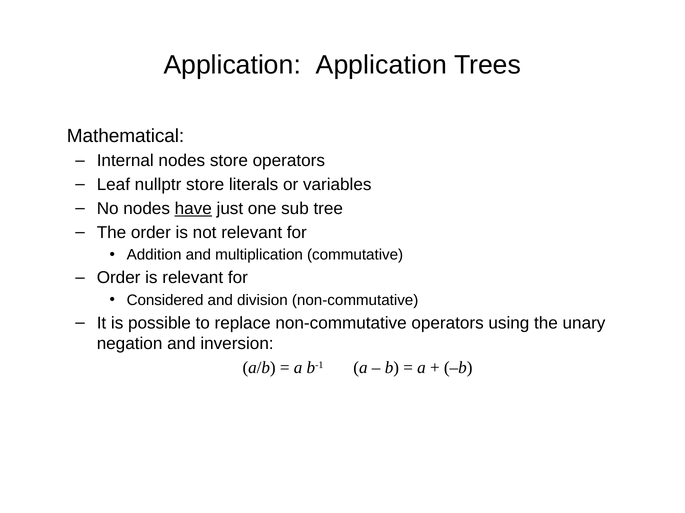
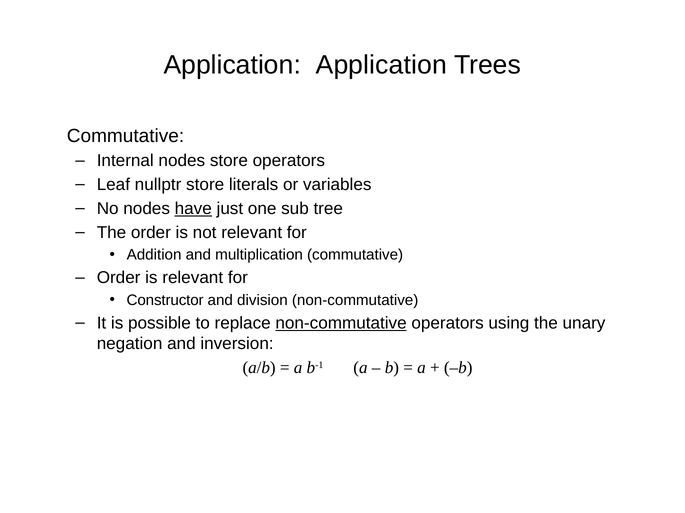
Mathematical at (126, 136): Mathematical -> Commutative
Considered: Considered -> Constructor
non-commutative at (341, 324) underline: none -> present
